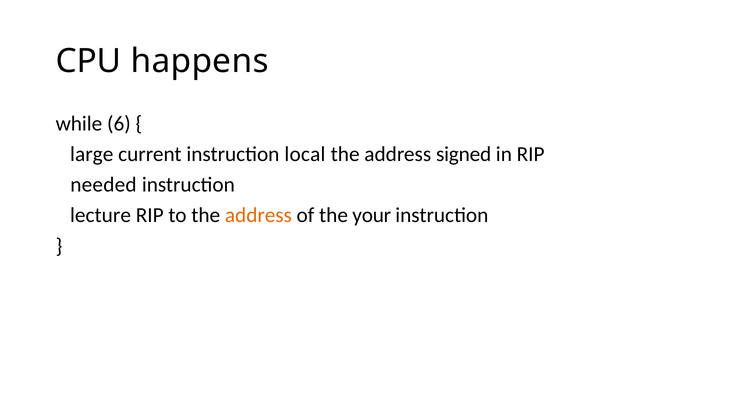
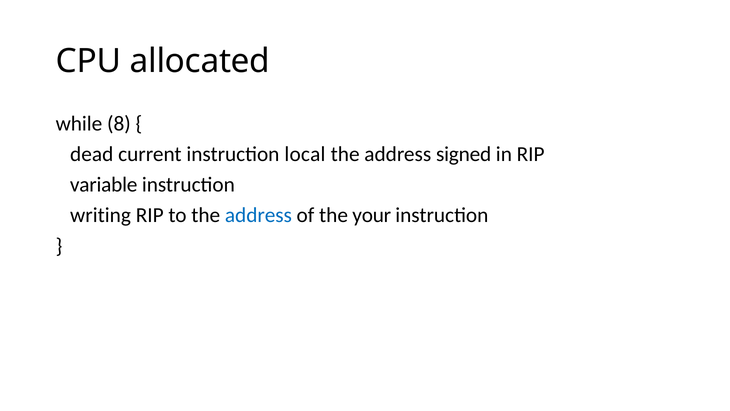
happens: happens -> allocated
6: 6 -> 8
large: large -> dead
needed: needed -> variable
lecture: lecture -> writing
address at (258, 215) colour: orange -> blue
